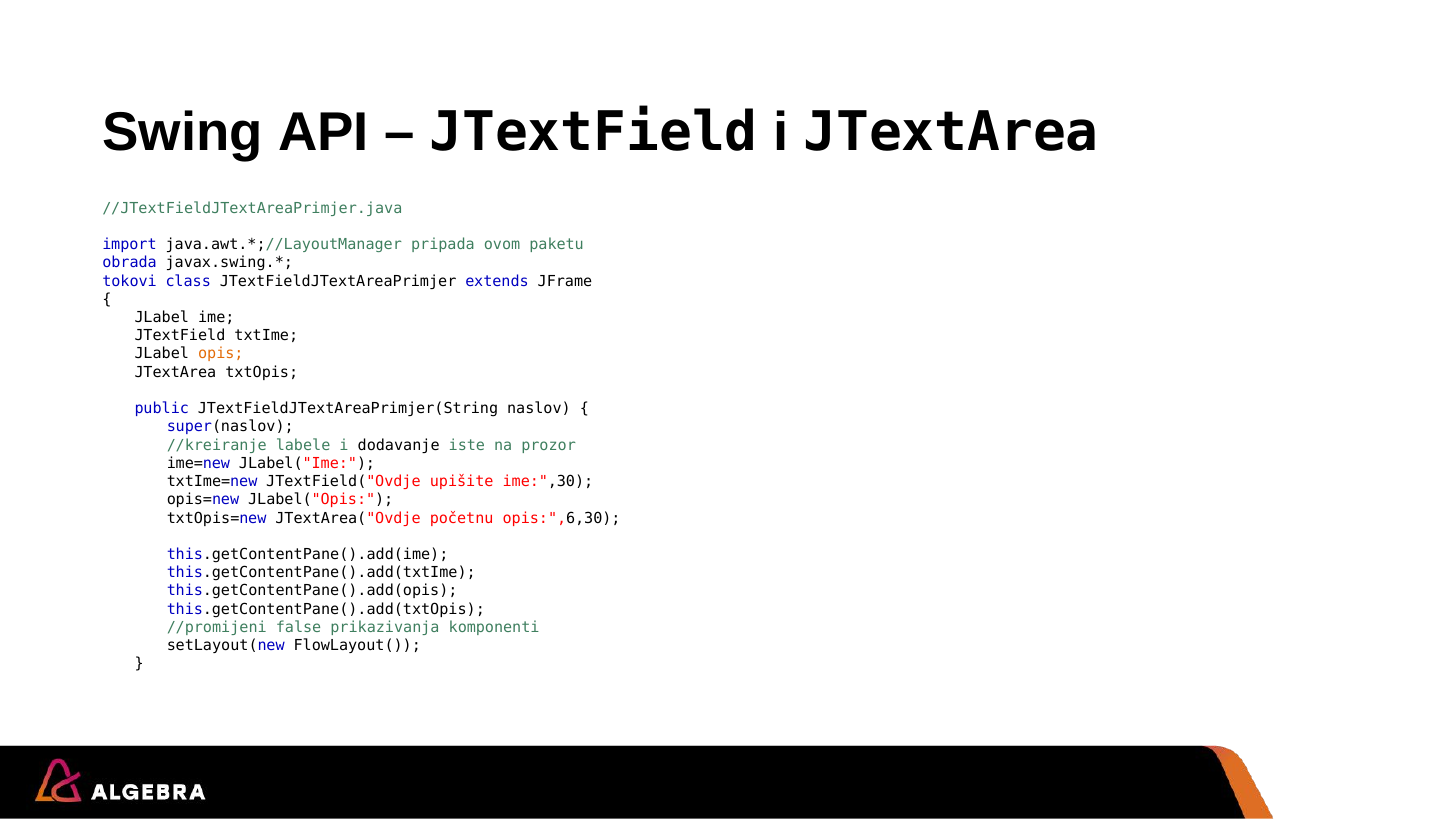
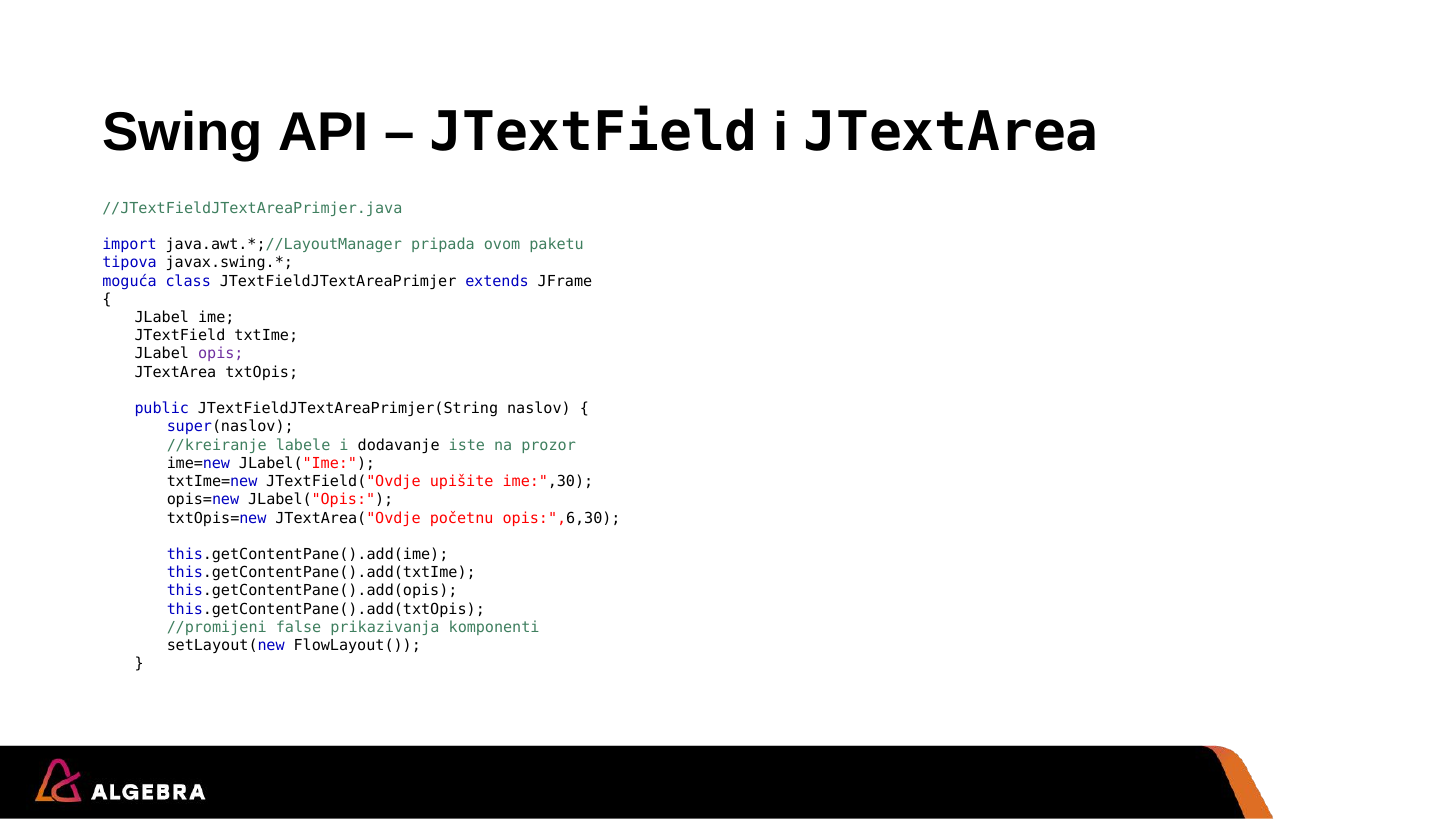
obrada: obrada -> tipova
tokovi: tokovi -> moguća
opis colour: orange -> purple
